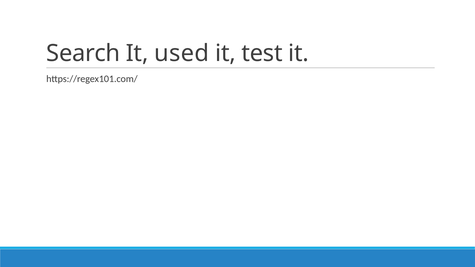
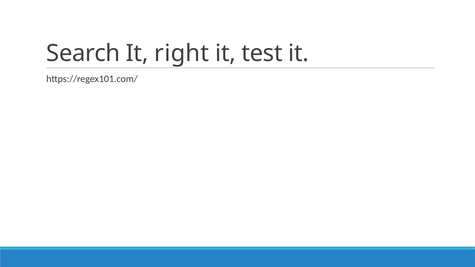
used: used -> right
